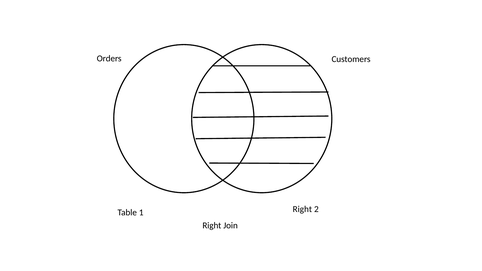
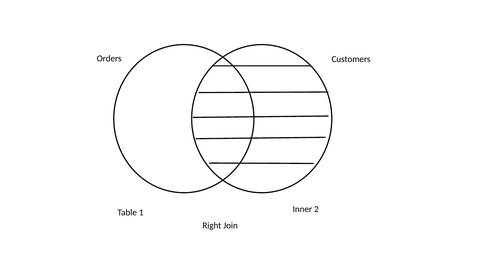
1 Right: Right -> Inner
